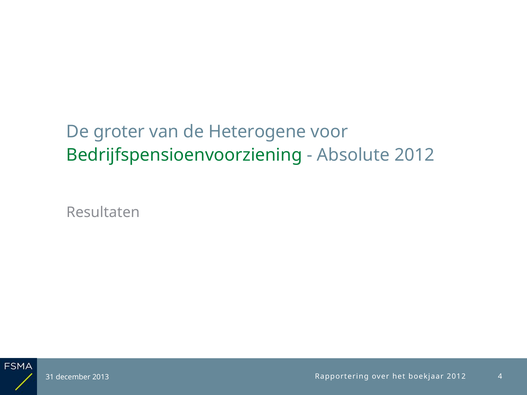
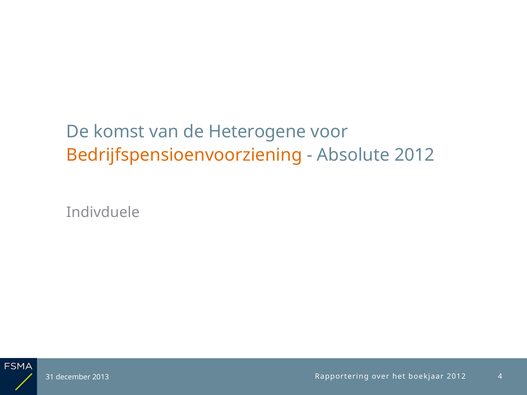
groter: groter -> komst
Bedrijfspensioenvoorziening colour: green -> orange
Resultaten: Resultaten -> Indivduele
